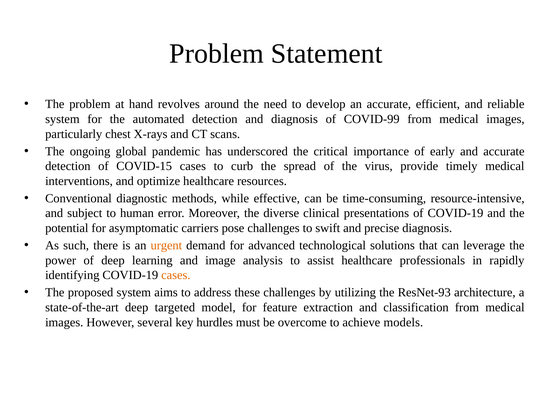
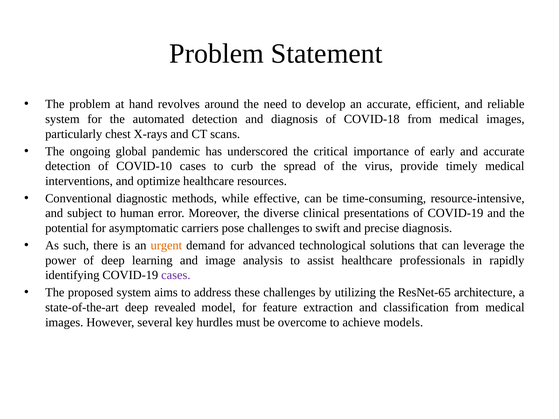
COVID-99: COVID-99 -> COVID-18
COVID-15: COVID-15 -> COVID-10
cases at (176, 275) colour: orange -> purple
ResNet-93: ResNet-93 -> ResNet-65
targeted: targeted -> revealed
